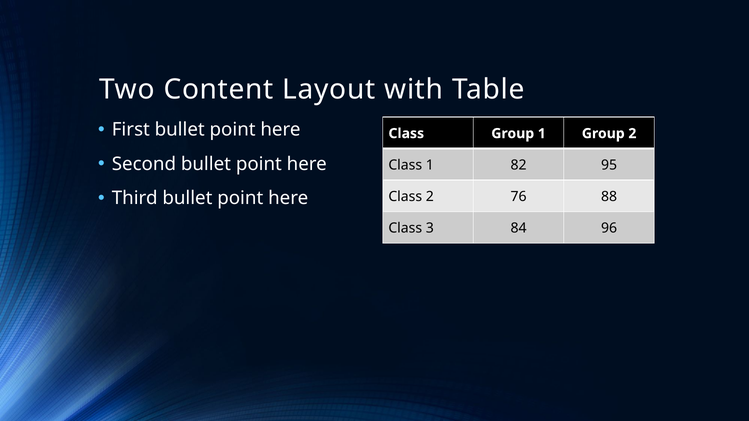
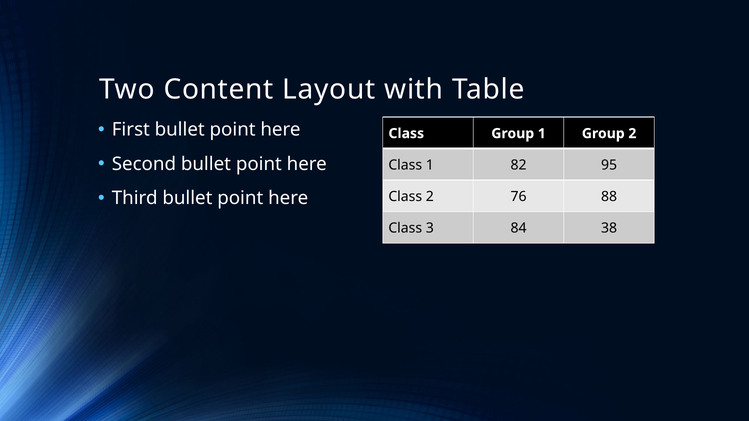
96: 96 -> 38
